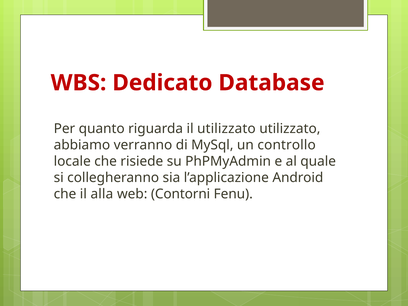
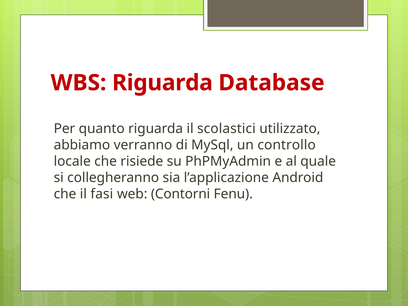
WBS Dedicato: Dedicato -> Riguarda
il utilizzato: utilizzato -> scolastici
alla: alla -> fasi
